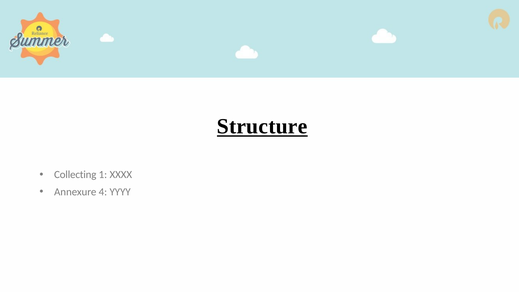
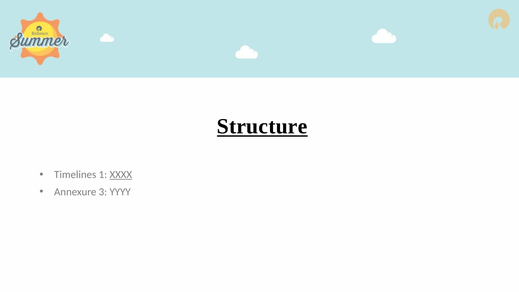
Collecting: Collecting -> Timelines
XXXX underline: none -> present
4: 4 -> 3
